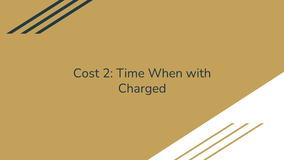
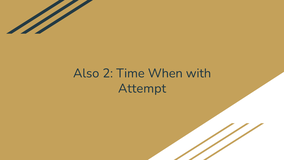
Cost: Cost -> Also
Charged: Charged -> Attempt
